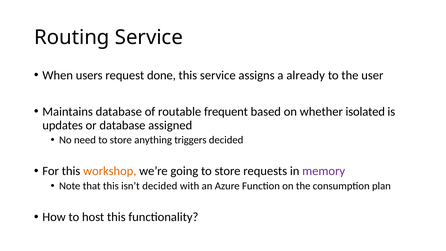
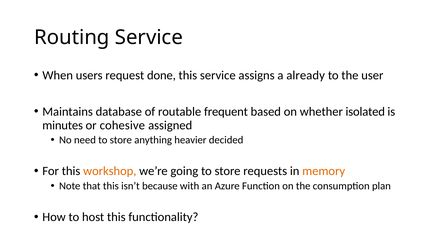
updates: updates -> minutes
or database: database -> cohesive
triggers: triggers -> heavier
memory colour: purple -> orange
isn’t decided: decided -> because
